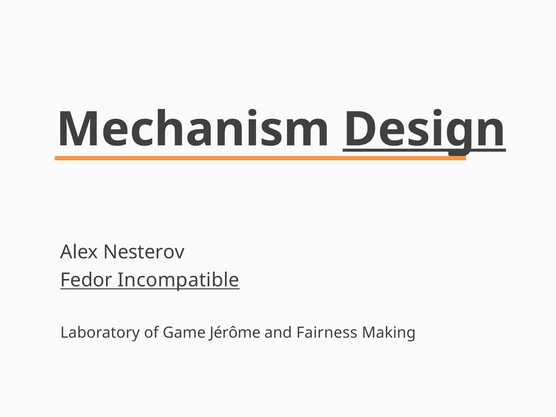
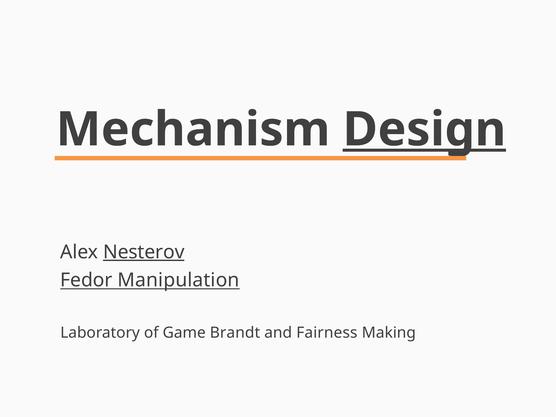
Nesterov underline: none -> present
Incompatible: Incompatible -> Manipulation
Jérôme: Jérôme -> Brandt
